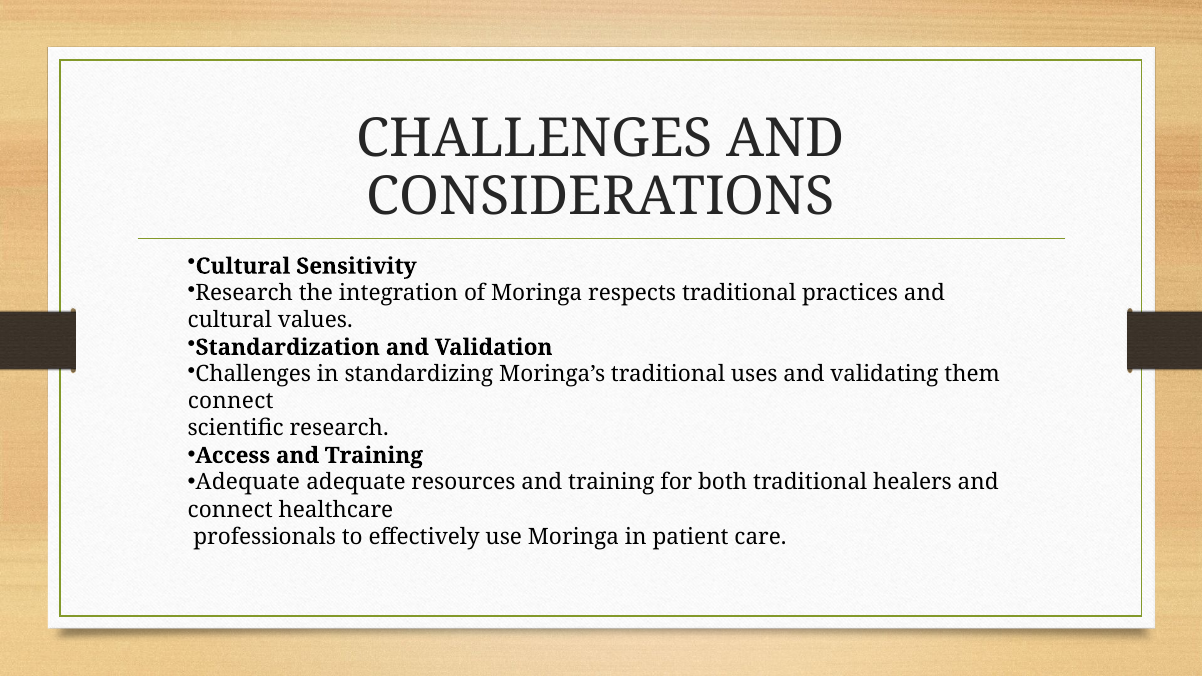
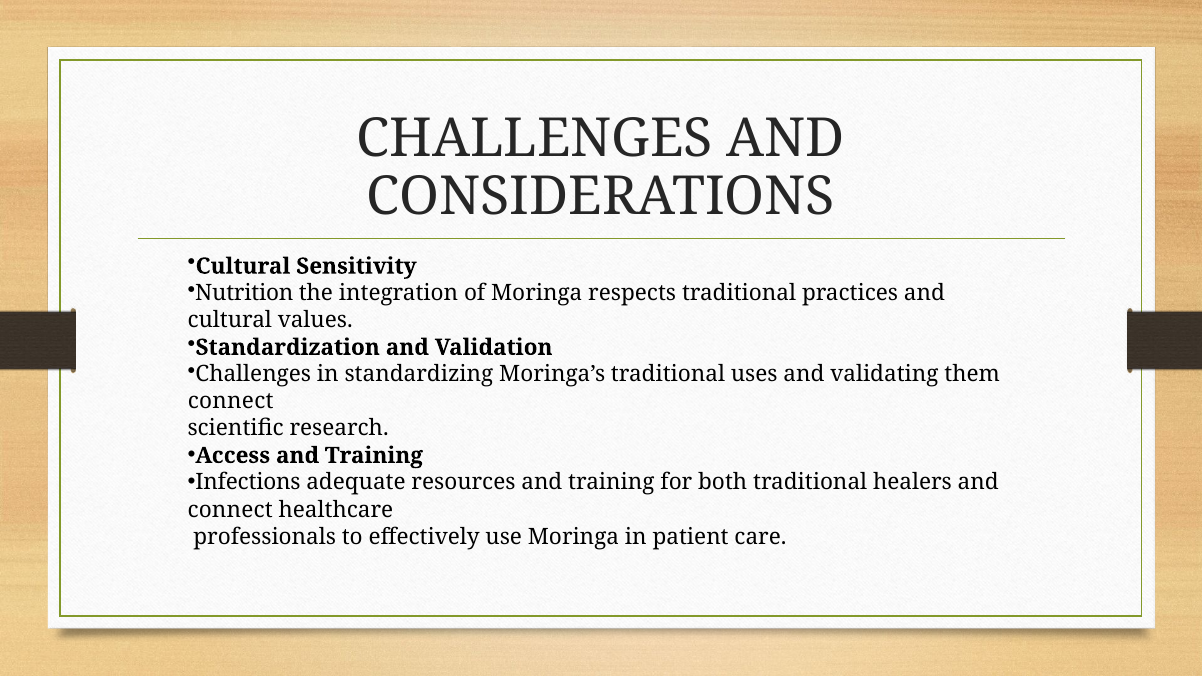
Research at (244, 293): Research -> Nutrition
Adequate at (248, 483): Adequate -> Infections
